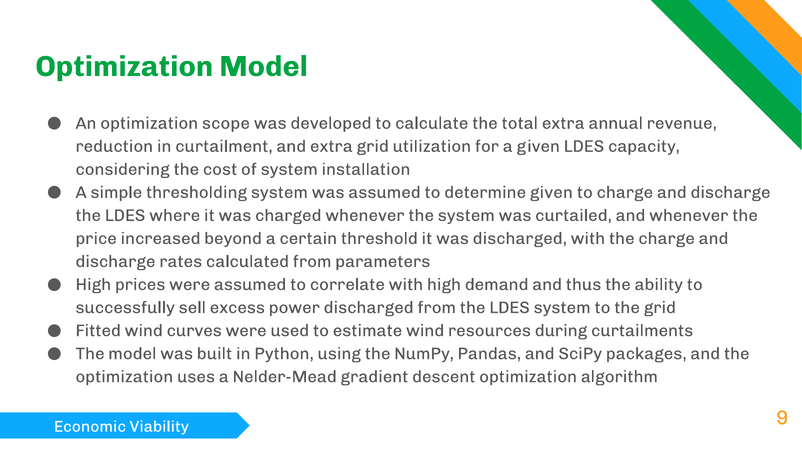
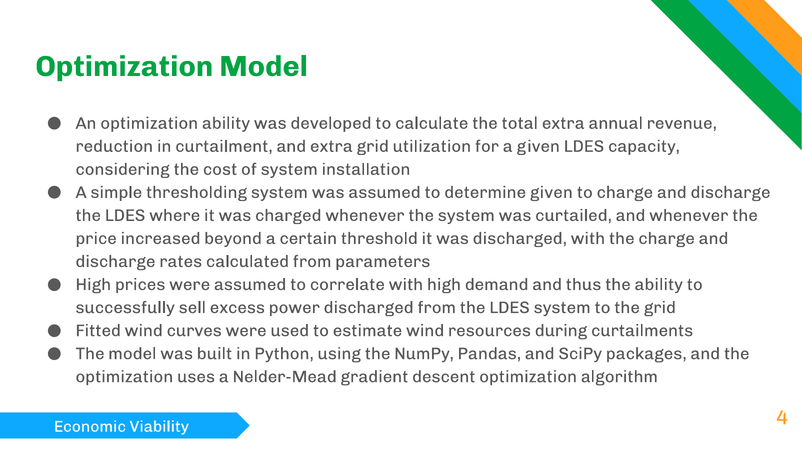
optimization scope: scope -> ability
9: 9 -> 4
